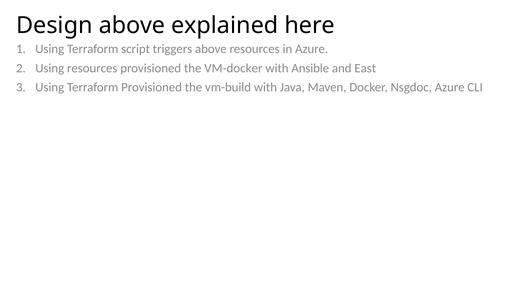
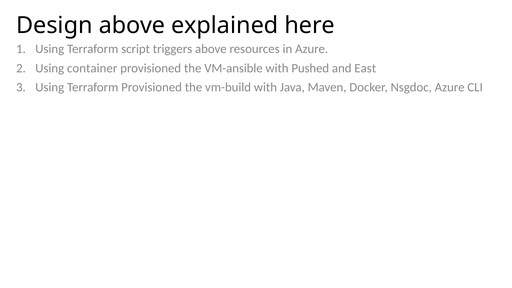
Using resources: resources -> container
VM-docker: VM-docker -> VM-ansible
Ansible: Ansible -> Pushed
